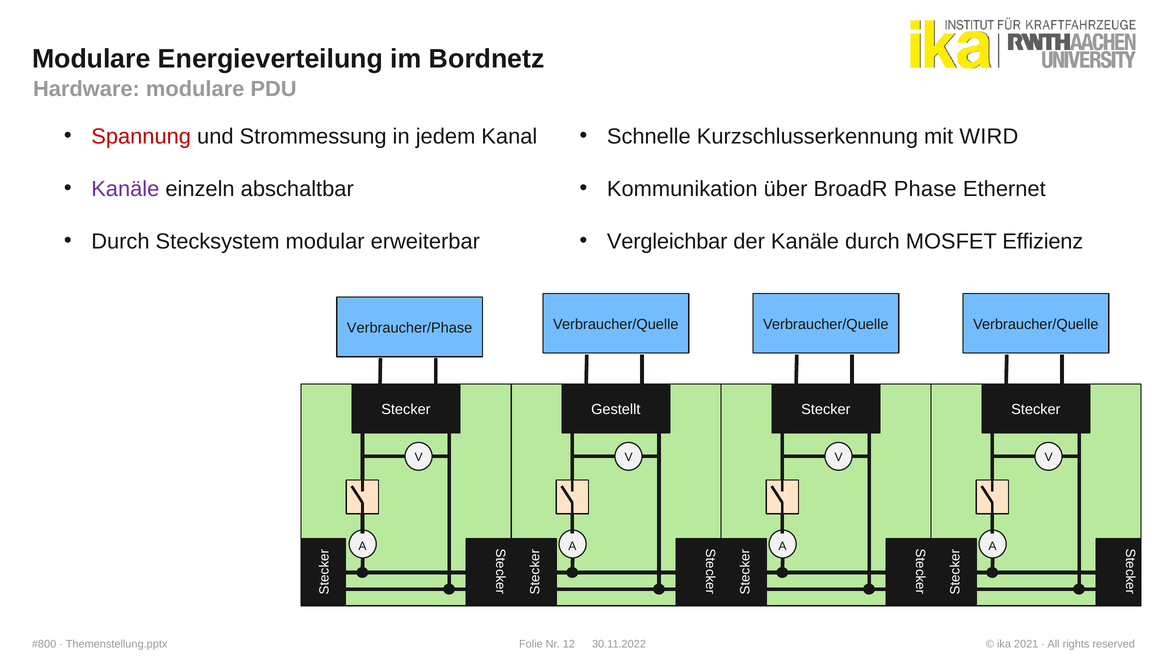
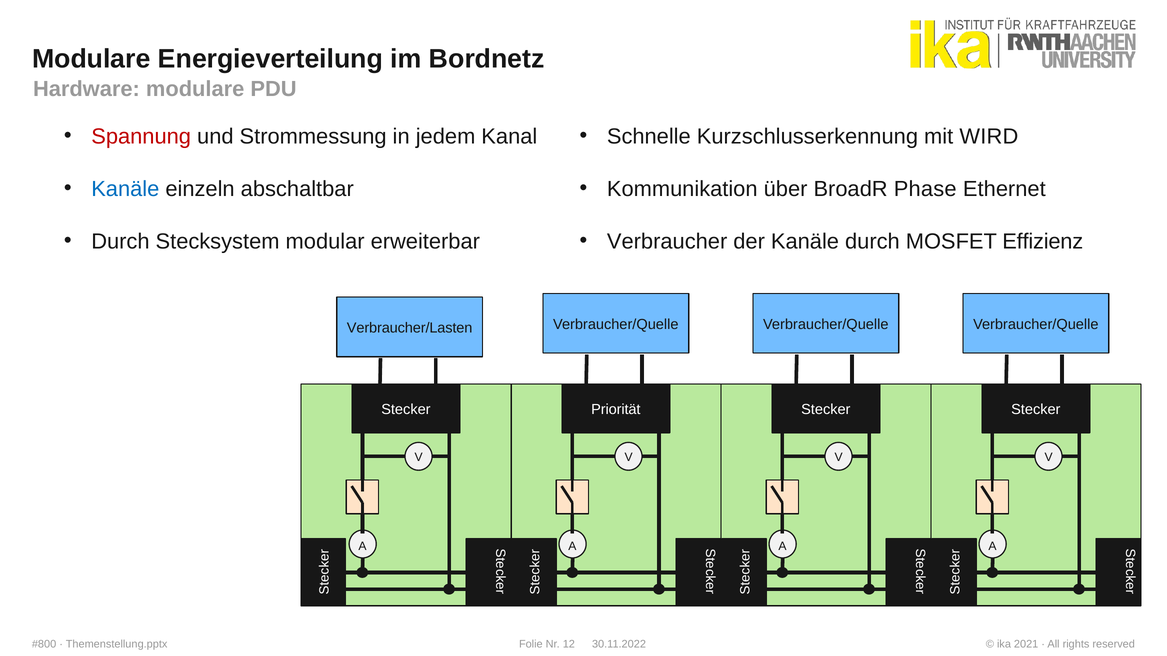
Kanäle at (125, 189) colour: purple -> blue
Vergleichbar: Vergleichbar -> Verbraucher
Verbraucher/Phase: Verbraucher/Phase -> Verbraucher/Lasten
Gestellt: Gestellt -> Priorität
